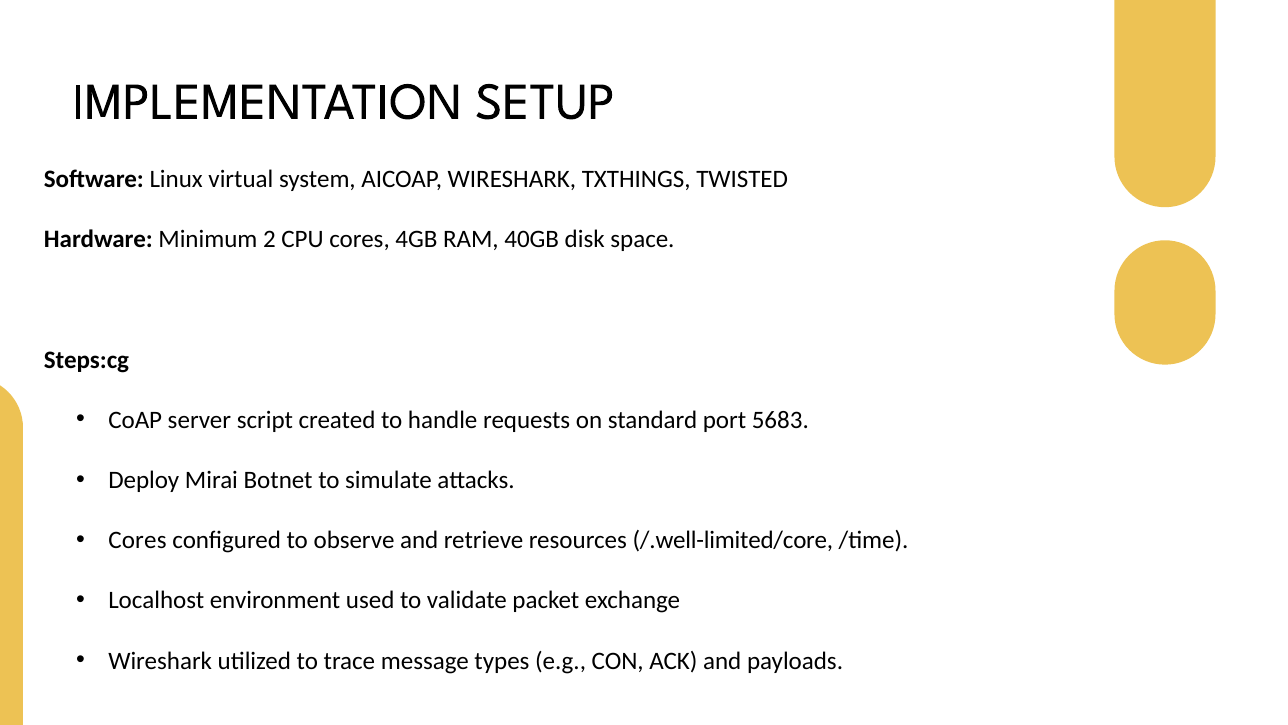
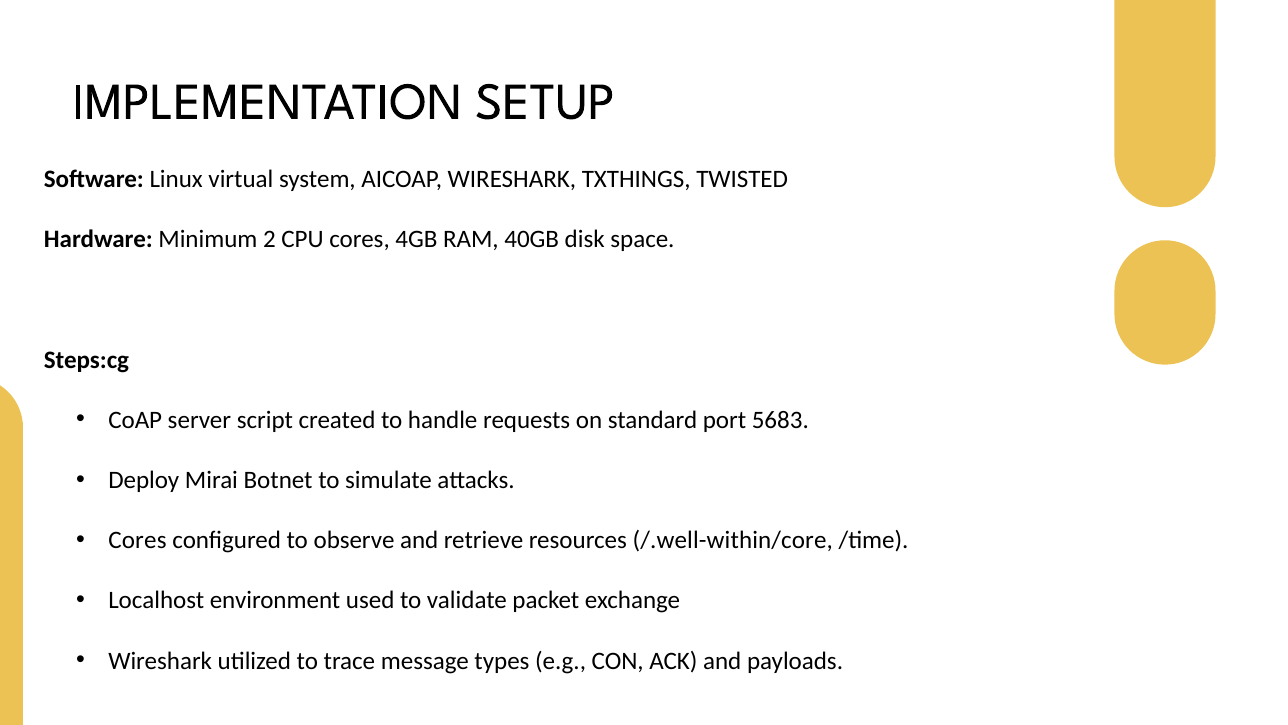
/.well-limited/core: /.well-limited/core -> /.well-within/core
